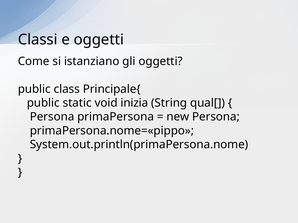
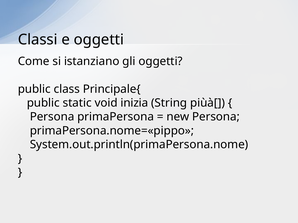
qual[: qual[ -> piùà[
